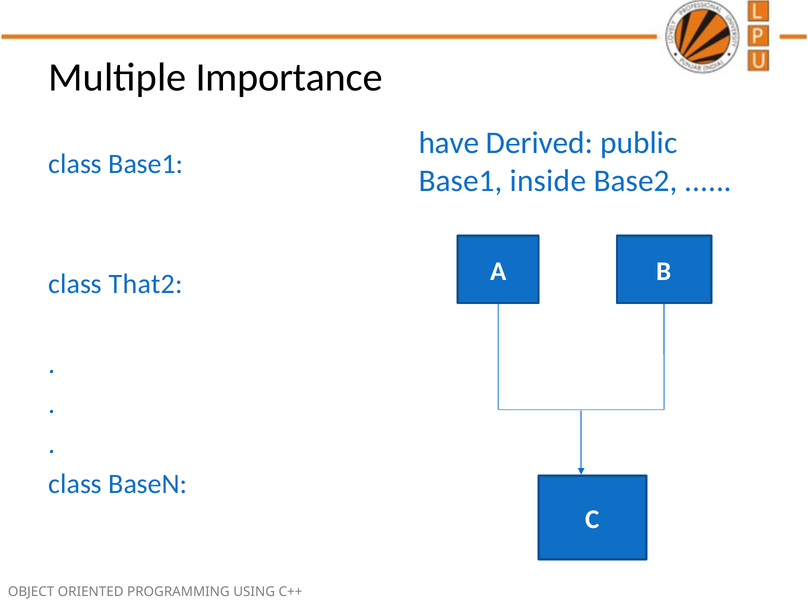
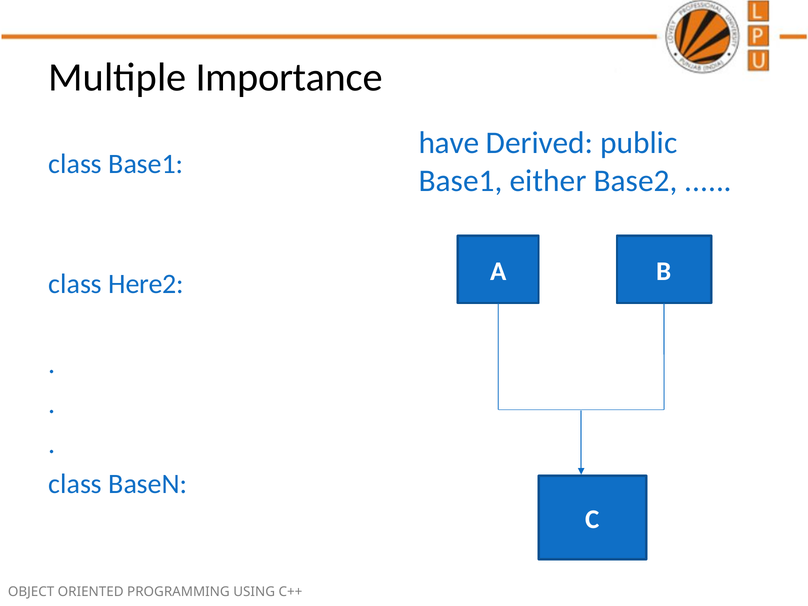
inside: inside -> either
That2: That2 -> Here2
